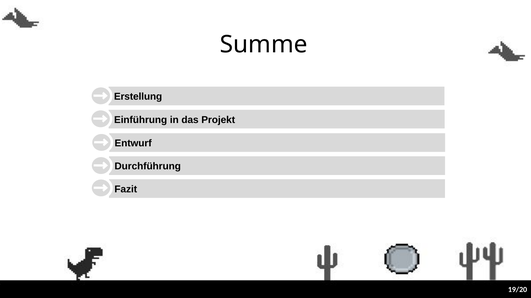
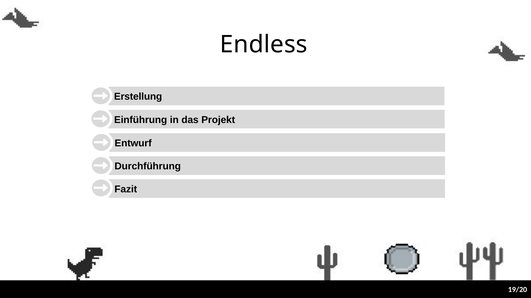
Summe: Summe -> Endless
